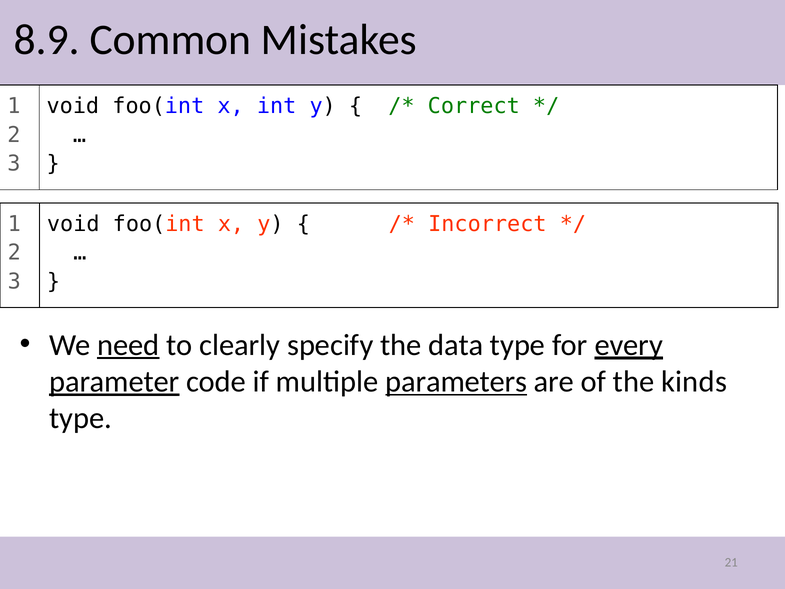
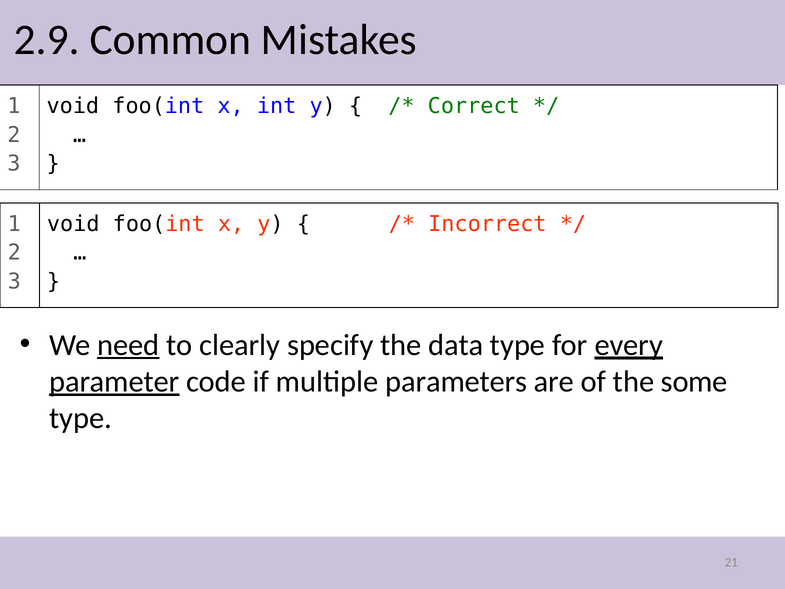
8.9: 8.9 -> 2.9
parameters underline: present -> none
kinds: kinds -> some
